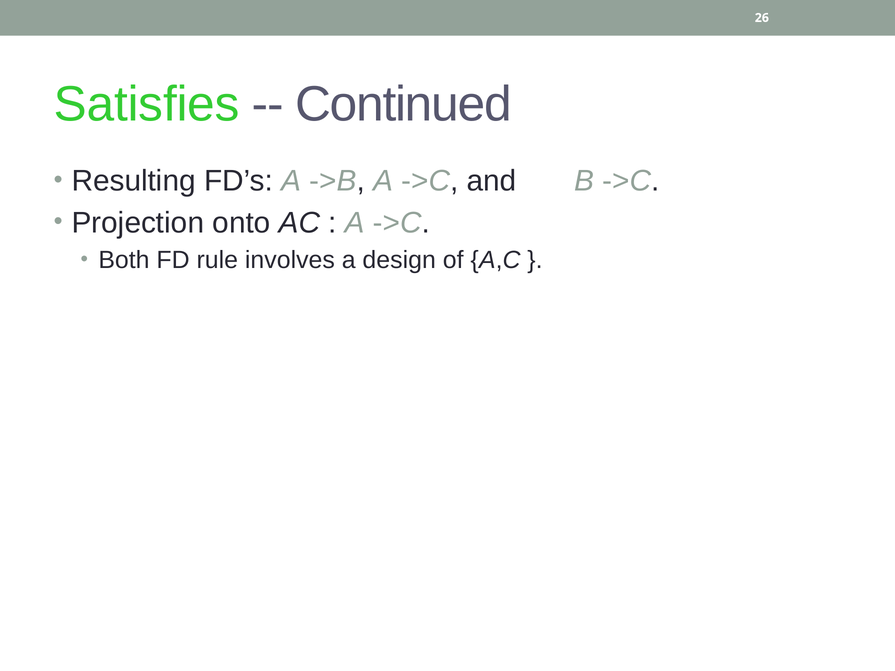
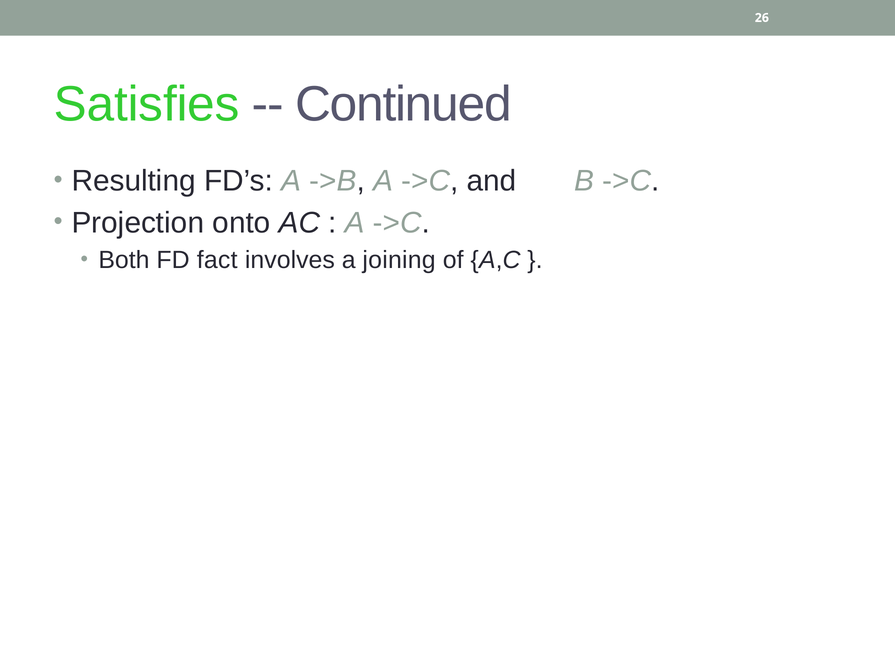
rule: rule -> fact
design: design -> joining
